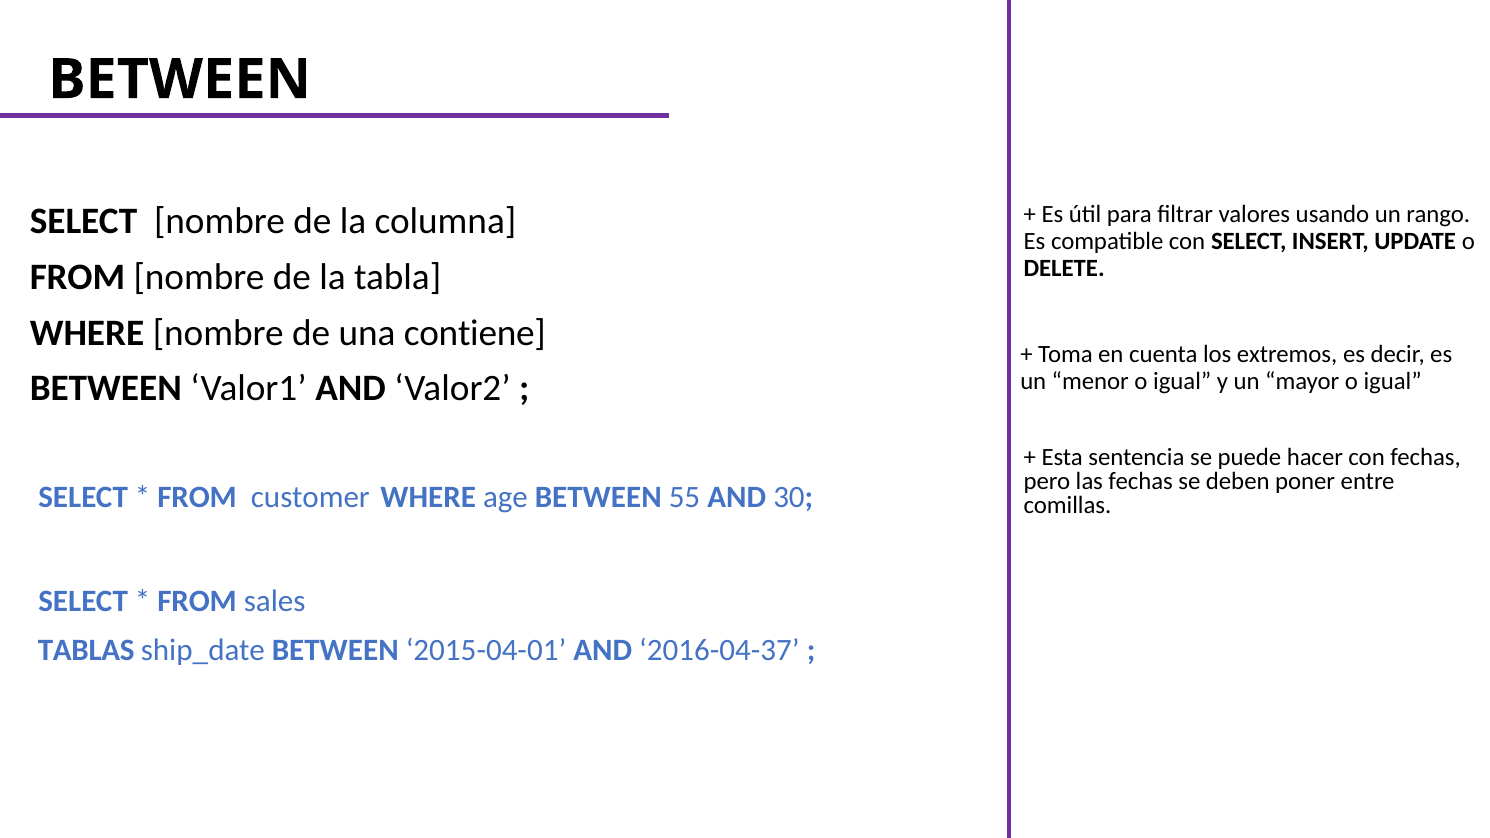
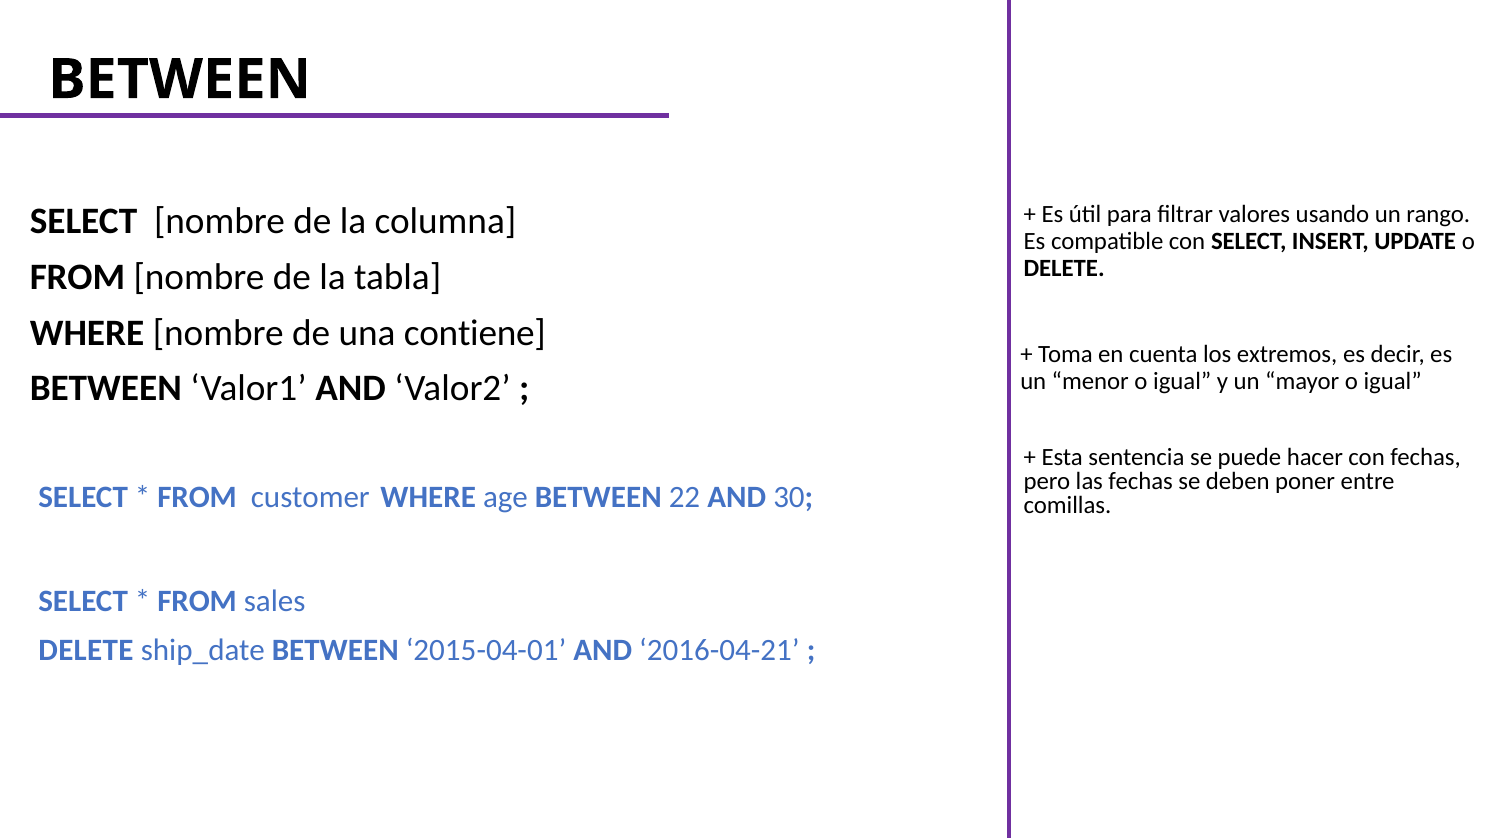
55: 55 -> 22
TABLAS at (86, 651): TABLAS -> DELETE
2016-04-37: 2016-04-37 -> 2016-04-21
